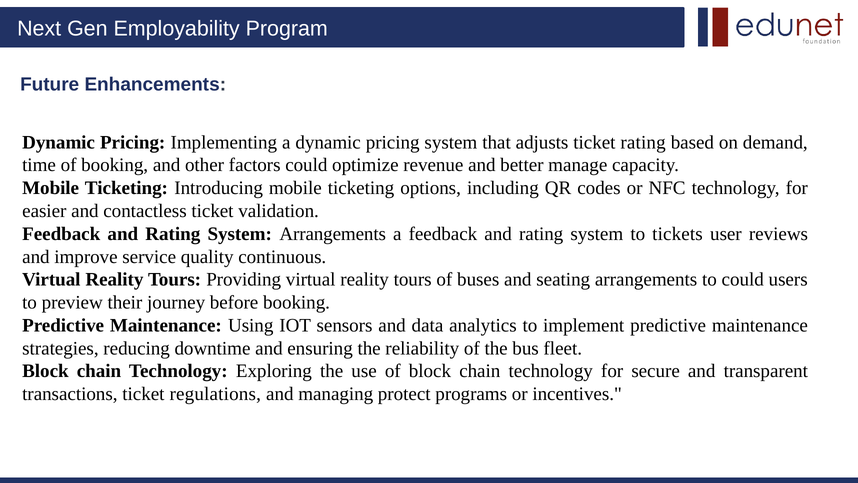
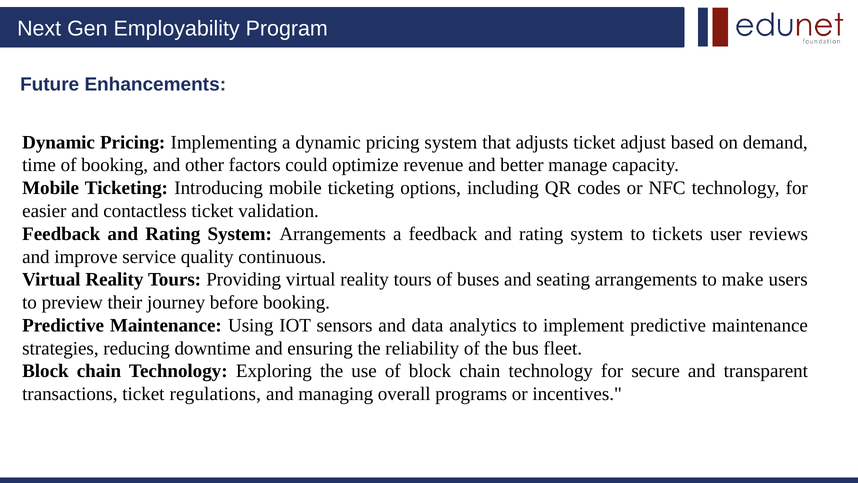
ticket rating: rating -> adjust
to could: could -> make
protect: protect -> overall
